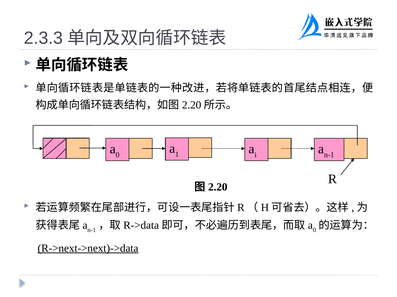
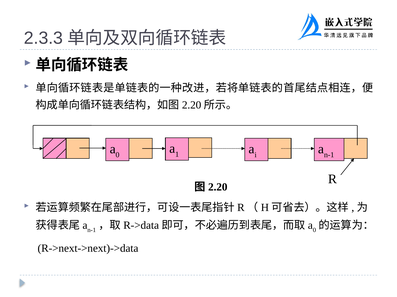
R->next->next)->data underline: present -> none
